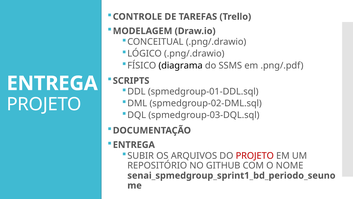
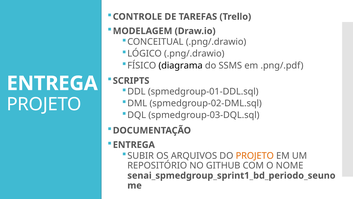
PROJETO at (255, 155) colour: red -> orange
